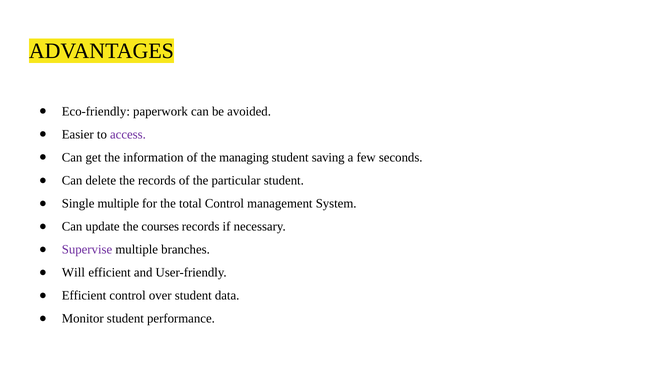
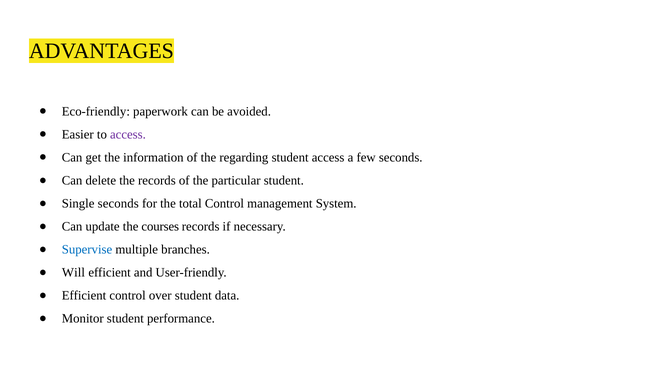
managing: managing -> regarding
student saving: saving -> access
Single multiple: multiple -> seconds
Supervise colour: purple -> blue
